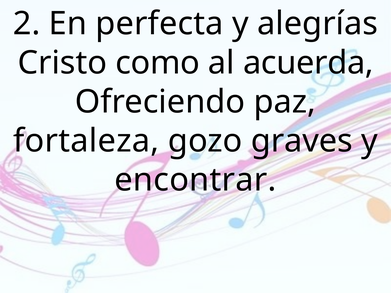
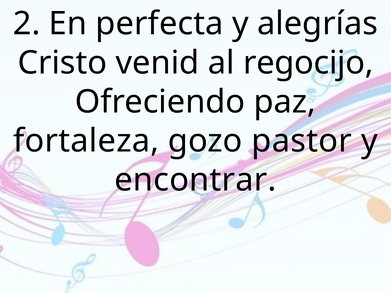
como: como -> venid
acuerda: acuerda -> regocijo
graves: graves -> pastor
